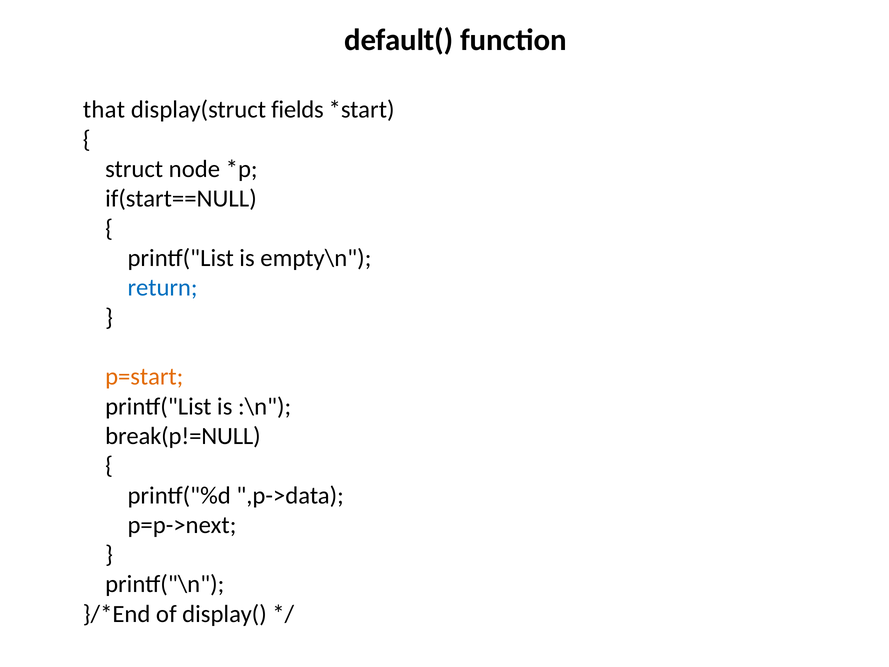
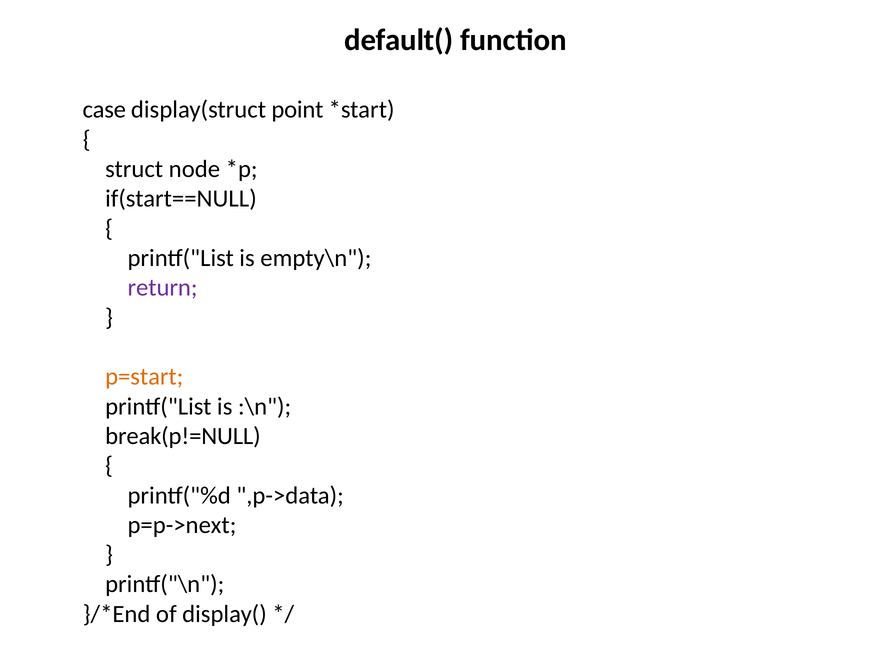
that: that -> case
fields: fields -> point
return colour: blue -> purple
